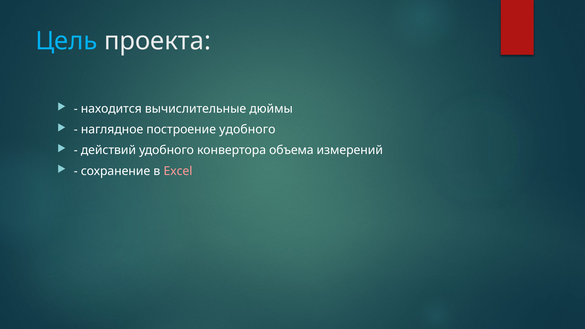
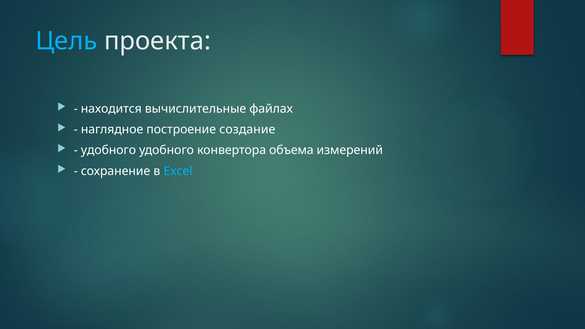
дюймы: дюймы -> файлах
построение удобного: удобного -> создание
действий at (108, 150): действий -> удобного
Excel colour: pink -> light blue
